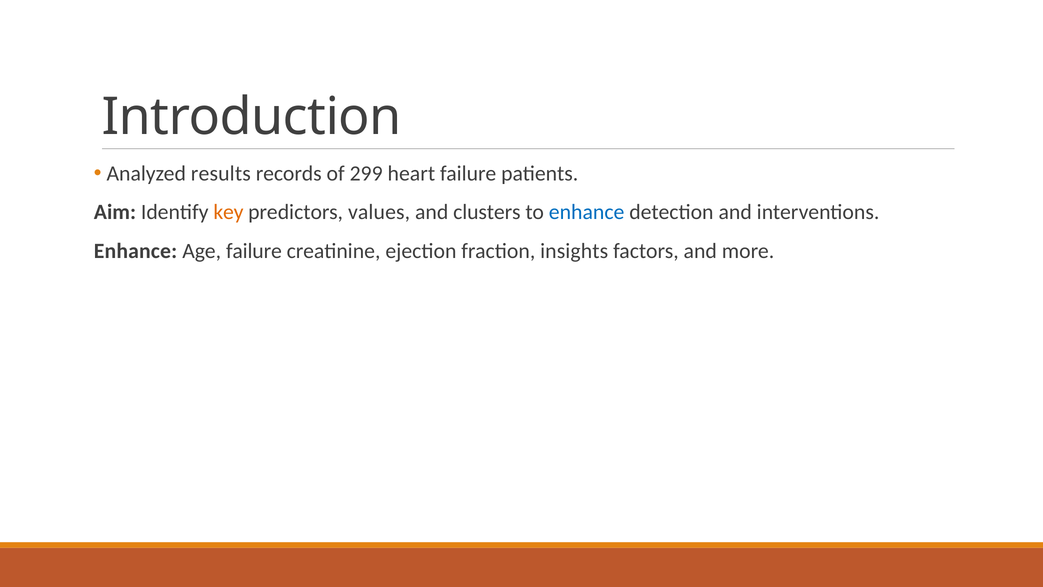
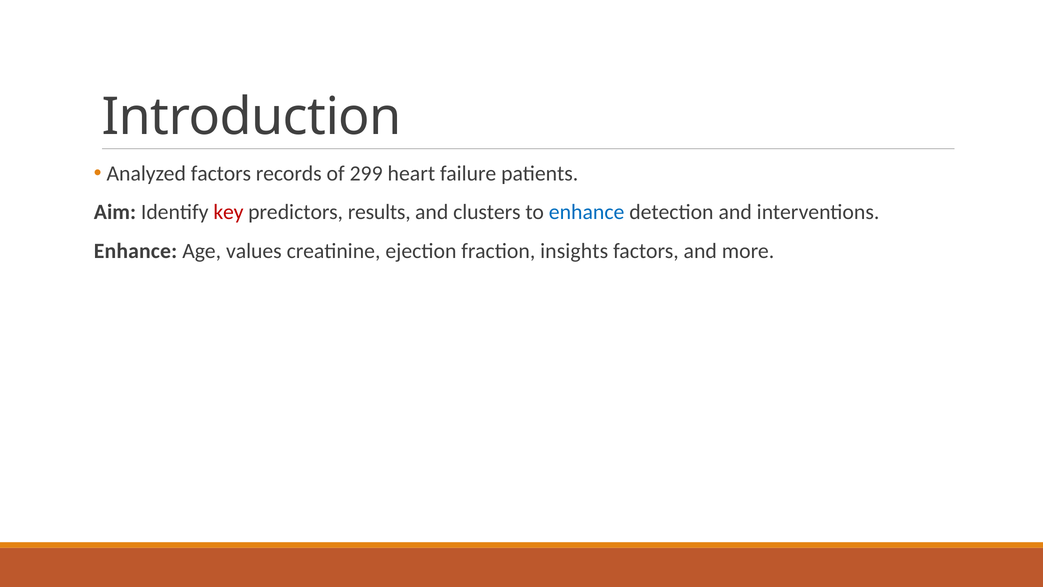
Analyzed results: results -> factors
key colour: orange -> red
values: values -> results
Age failure: failure -> values
